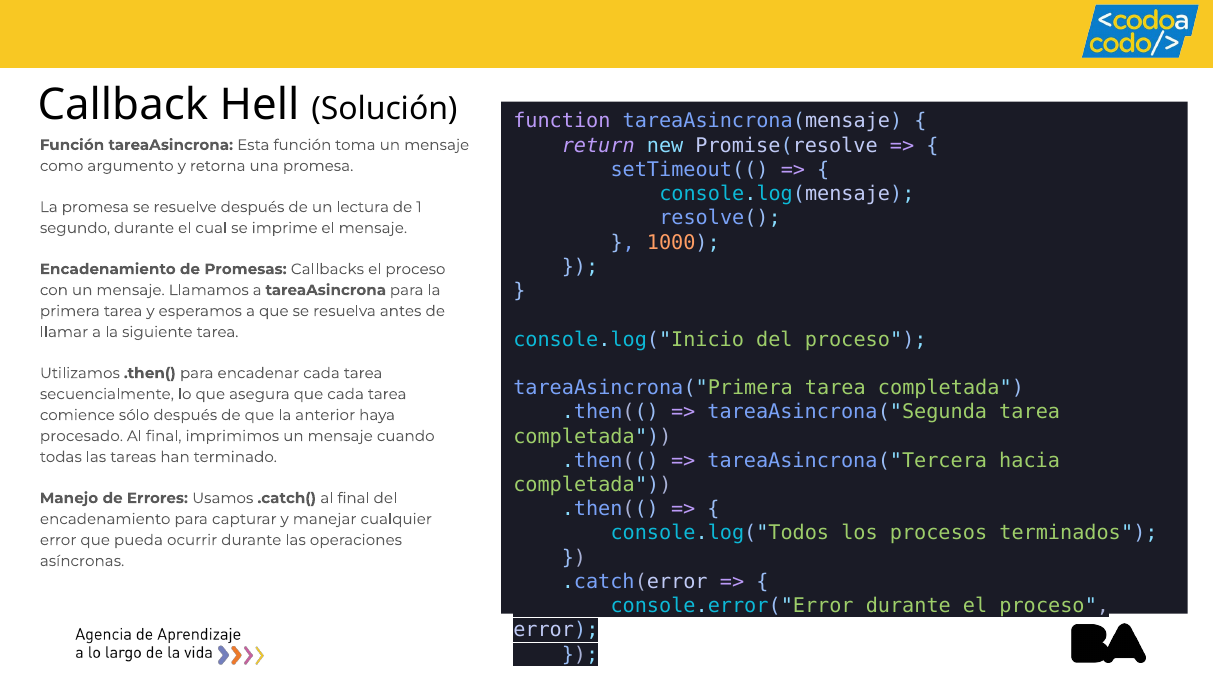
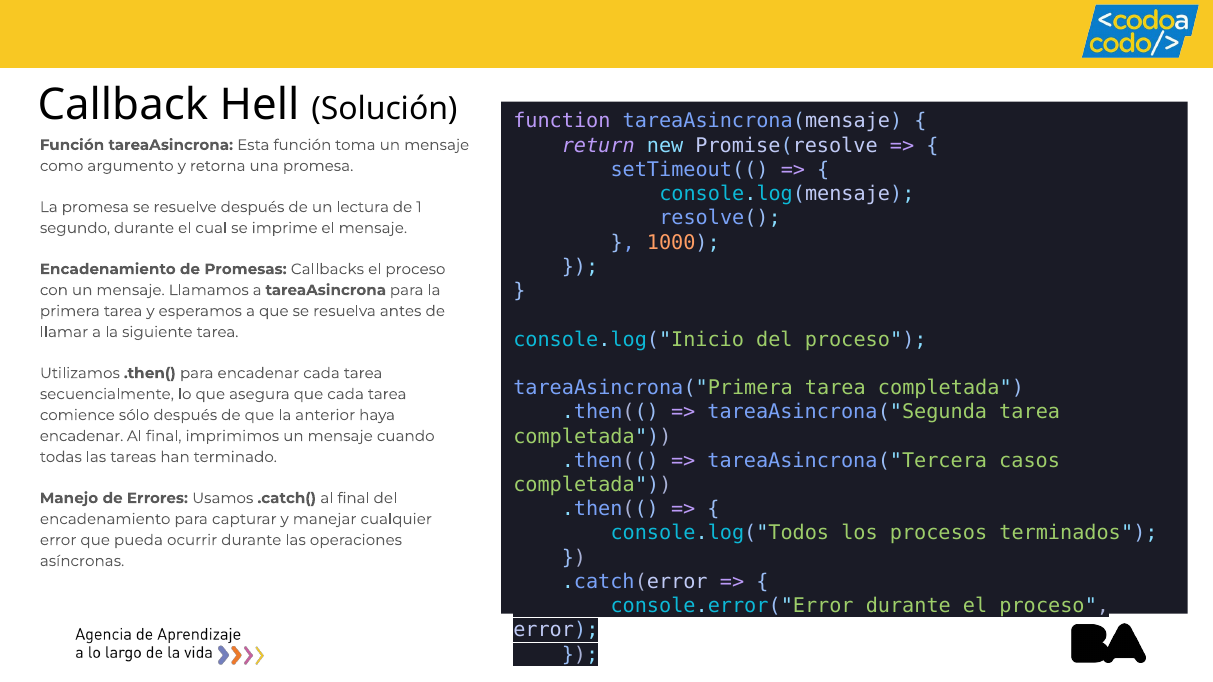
procesado at (81, 436): procesado -> encadenar
hacia: hacia -> casos
